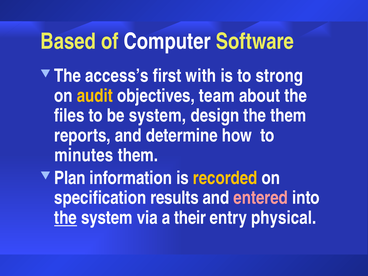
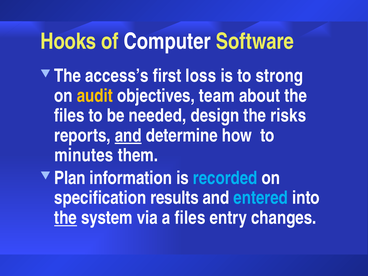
Based: Based -> Hooks
with: with -> loss
be system: system -> needed
the them: them -> risks
and at (128, 136) underline: none -> present
recorded colour: yellow -> light blue
entered colour: pink -> light blue
a their: their -> files
physical: physical -> changes
